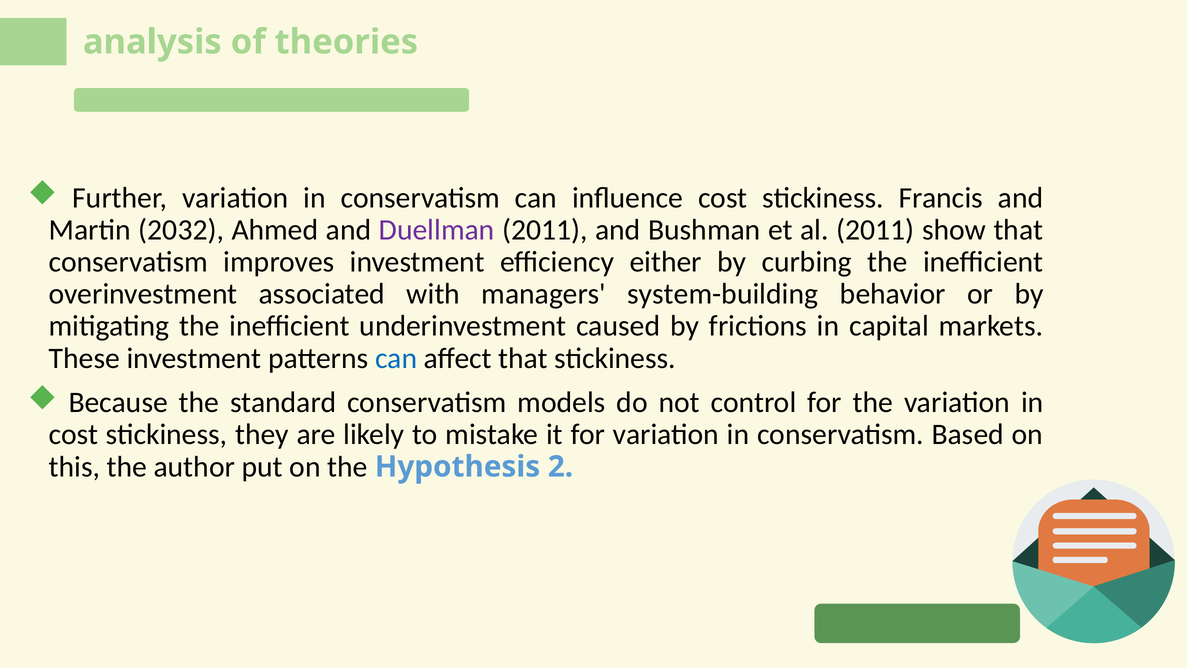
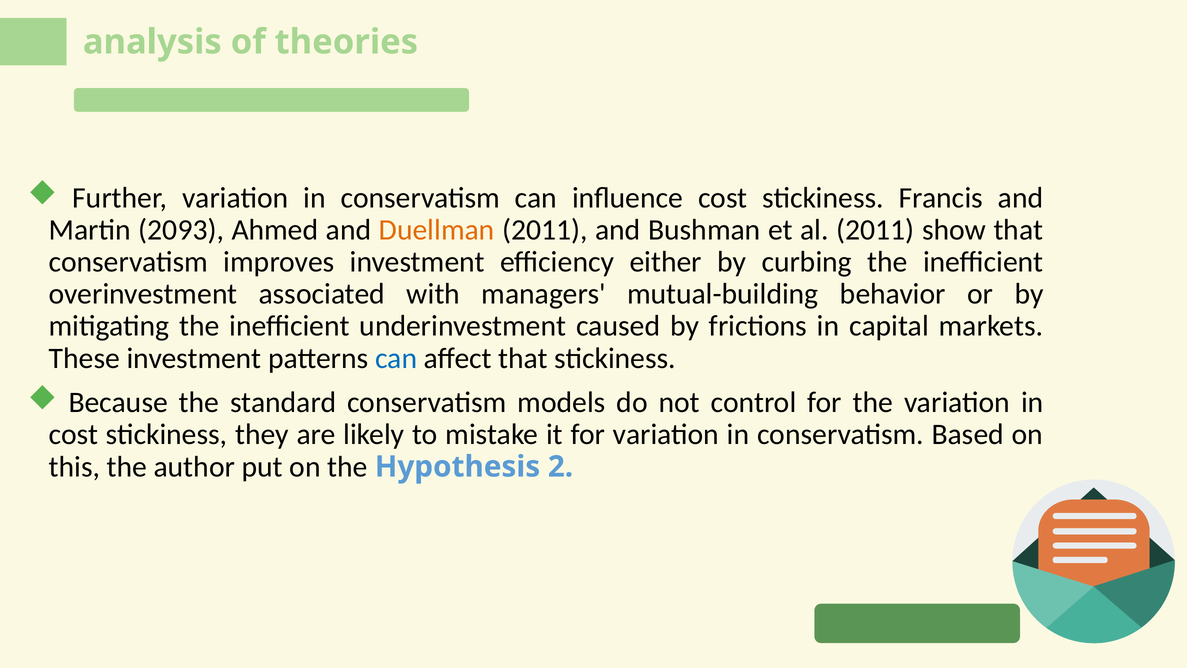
2032: 2032 -> 2093
Duellman colour: purple -> orange
system-building: system-building -> mutual-building
